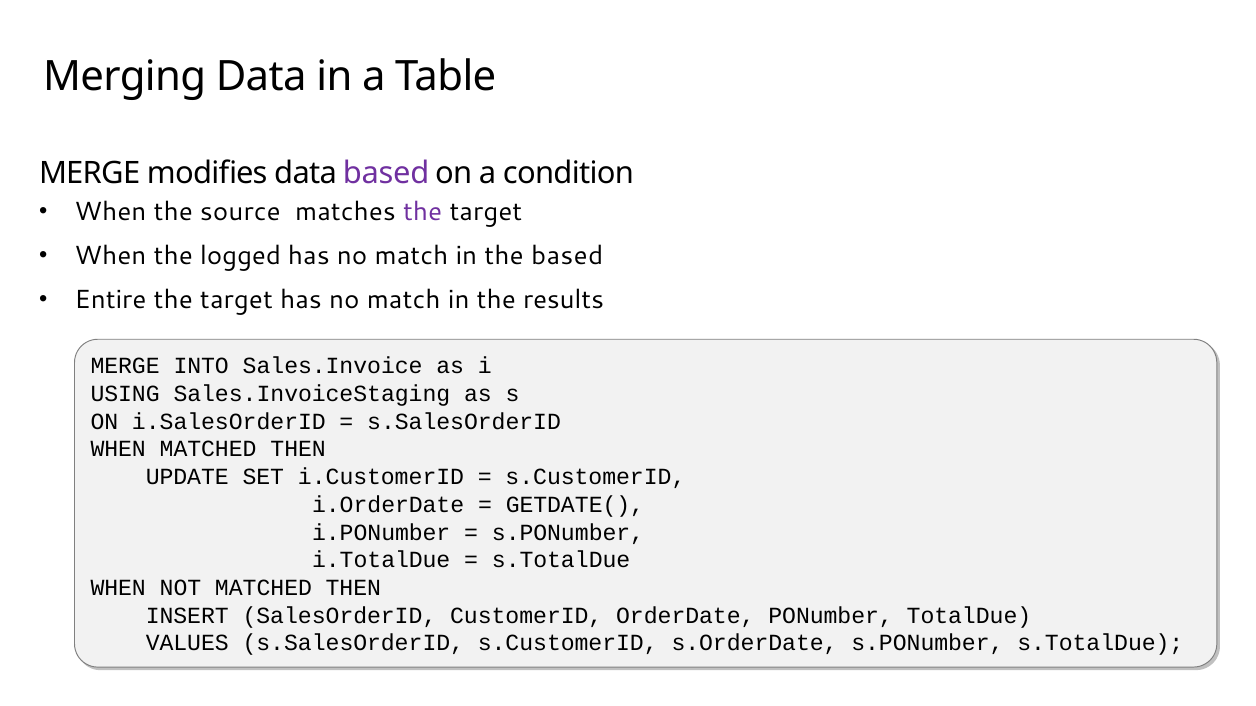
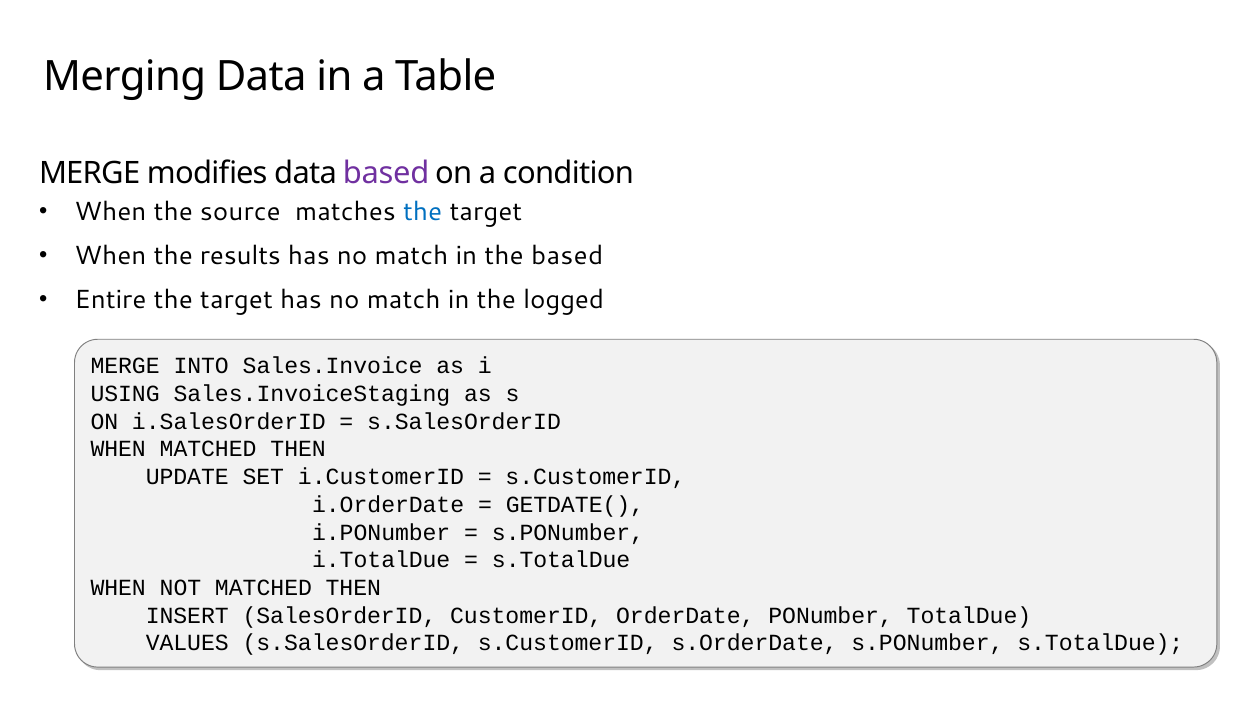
the at (423, 212) colour: purple -> blue
logged: logged -> results
results: results -> logged
